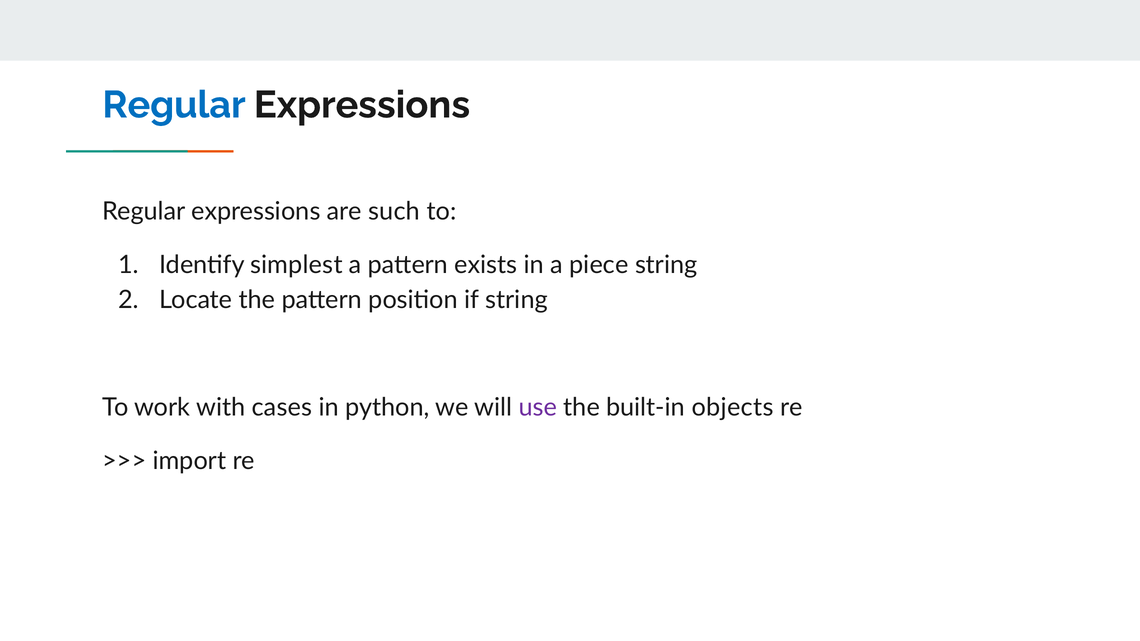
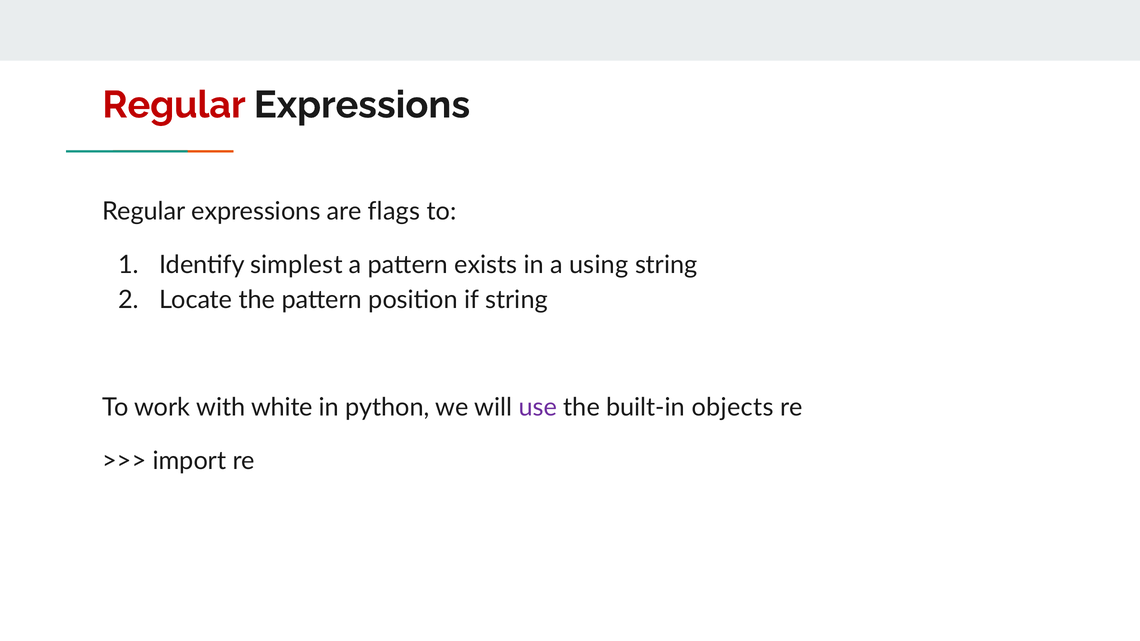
Regular at (174, 105) colour: blue -> red
such: such -> flags
piece: piece -> using
cases: cases -> white
